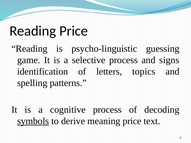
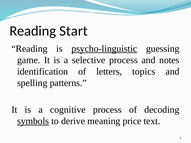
Reading Price: Price -> Start
psycho-linguistic underline: none -> present
signs: signs -> notes
